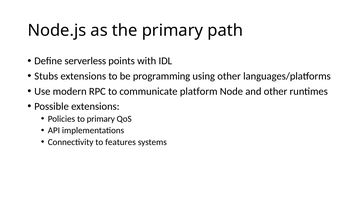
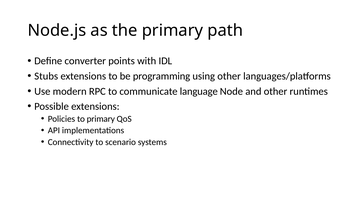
serverless: serverless -> converter
platform: platform -> language
features: features -> scenario
